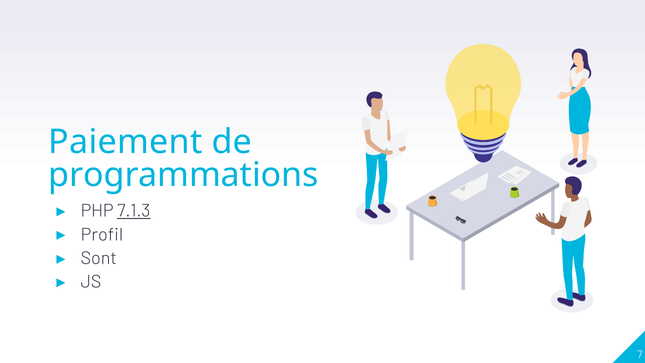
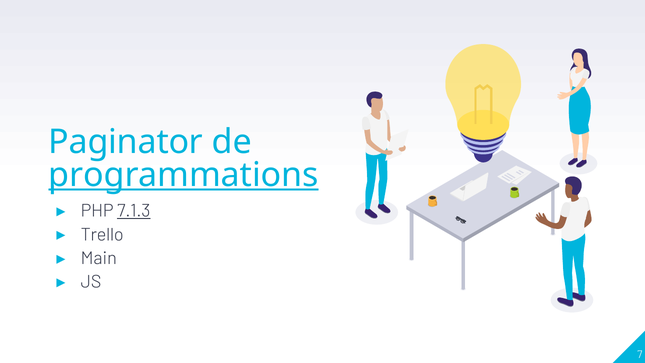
Paiement: Paiement -> Paginator
programmations underline: none -> present
Profil: Profil -> Trello
Sont: Sont -> Main
